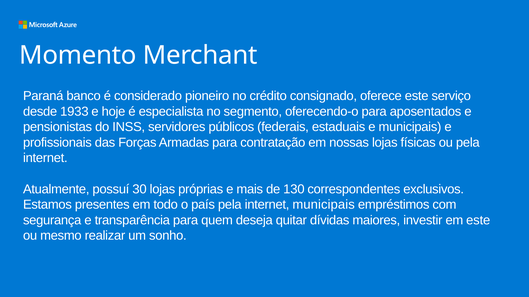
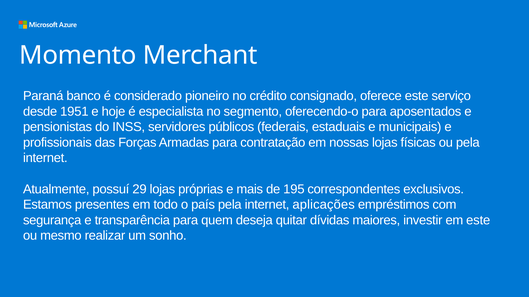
1933: 1933 -> 1951
30: 30 -> 29
130: 130 -> 195
internet municipais: municipais -> aplicações
